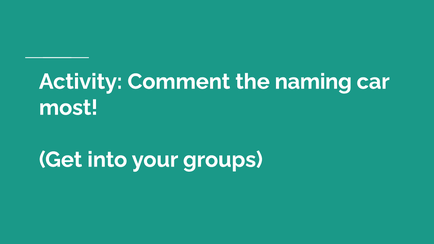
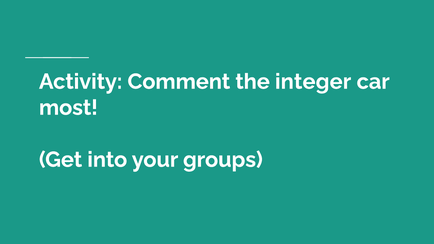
naming: naming -> integer
